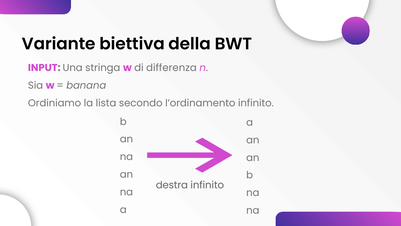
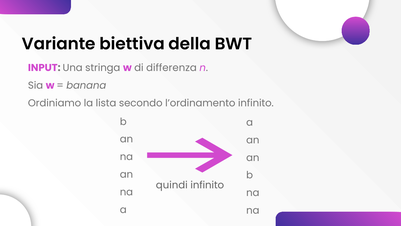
destra: destra -> quindi
